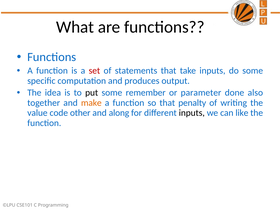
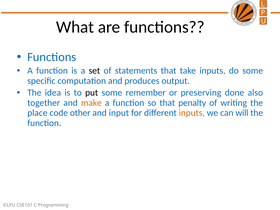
set colour: red -> black
parameter: parameter -> preserving
value: value -> place
along: along -> input
inputs at (192, 113) colour: black -> orange
like: like -> will
